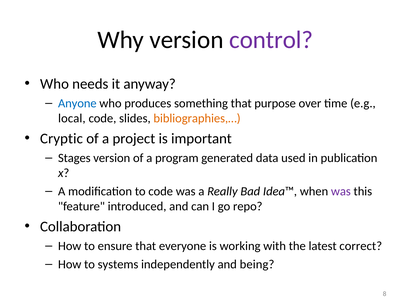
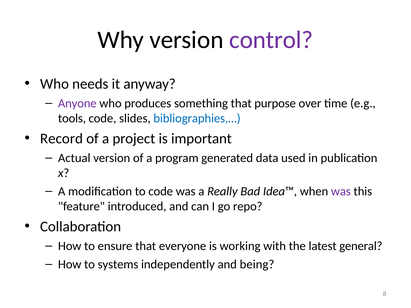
Anyone colour: blue -> purple
local: local -> tools
bibliographies,… colour: orange -> blue
Cryptic: Cryptic -> Record
Stages: Stages -> Actual
correct: correct -> general
